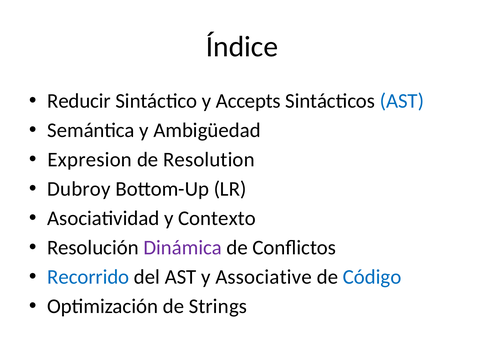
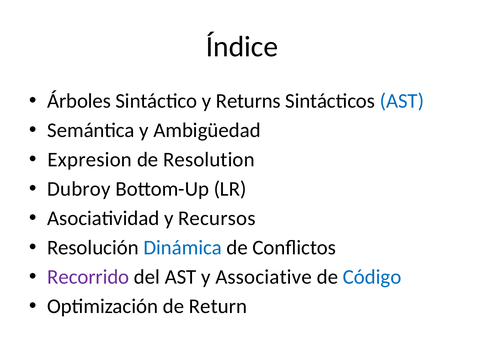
Reducir: Reducir -> Árboles
Accepts: Accepts -> Returns
Contexto: Contexto -> Recursos
Dinámica colour: purple -> blue
Recorrido colour: blue -> purple
Strings: Strings -> Return
